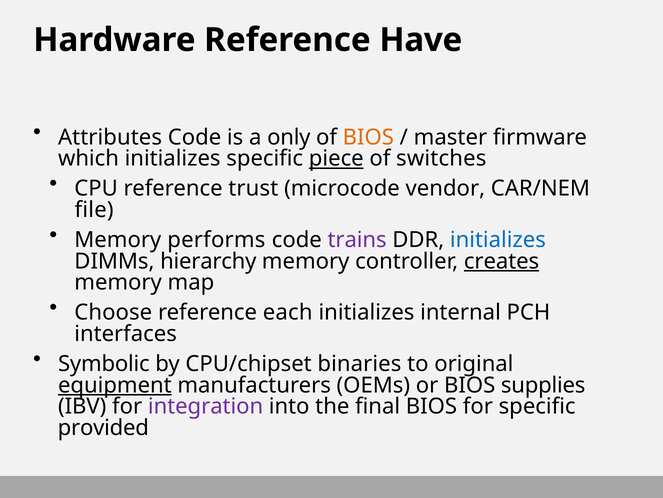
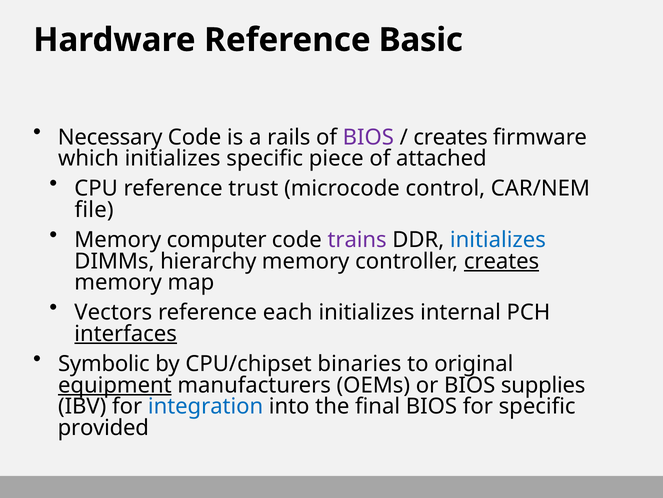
Have: Have -> Basic
Attributes: Attributes -> Necessary
only: only -> rails
BIOS at (368, 137) colour: orange -> purple
master at (450, 137): master -> creates
piece underline: present -> none
switches: switches -> attached
vendor: vendor -> control
performs: performs -> computer
Choose: Choose -> Vectors
interfaces underline: none -> present
integration colour: purple -> blue
